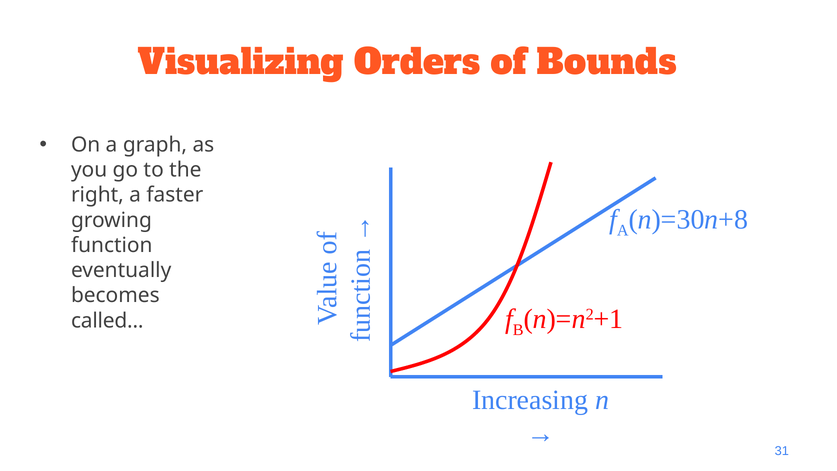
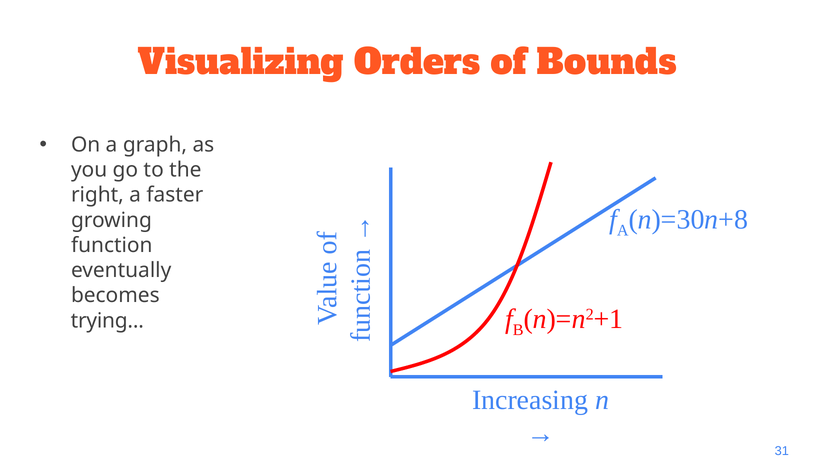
called: called -> trying
